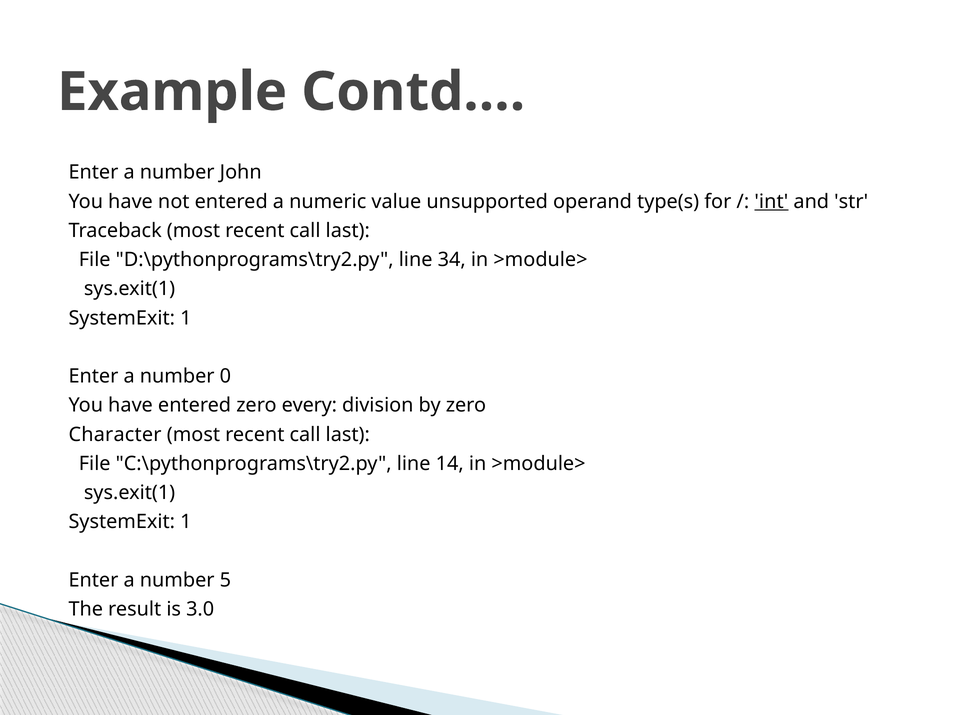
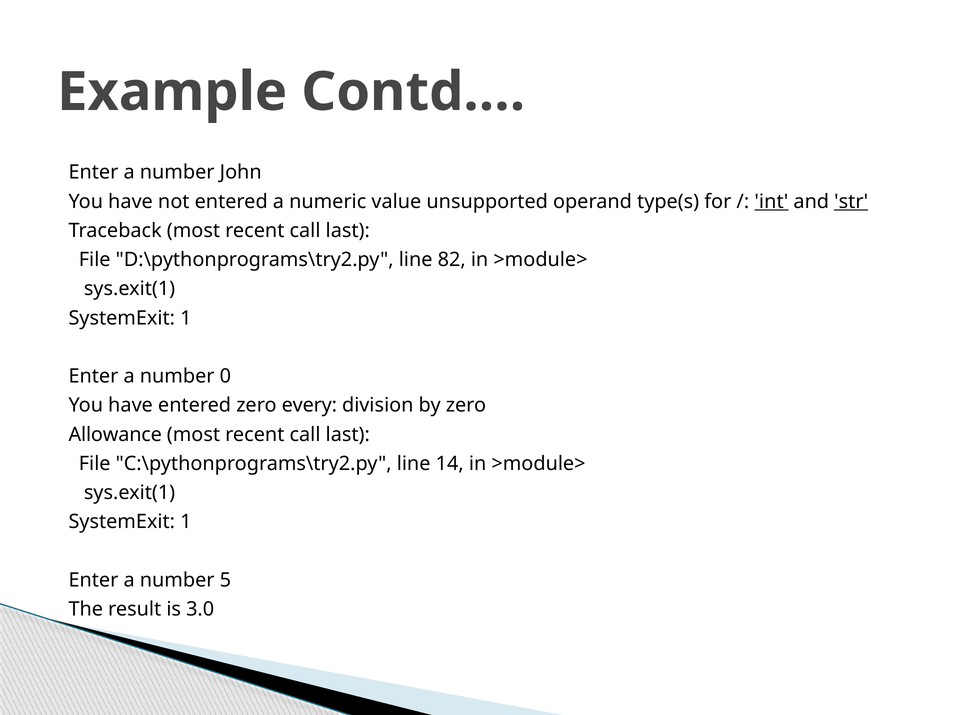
str underline: none -> present
34: 34 -> 82
Character: Character -> Allowance
